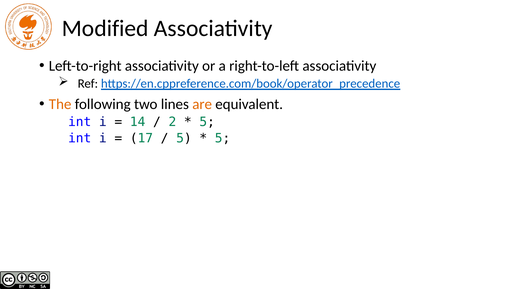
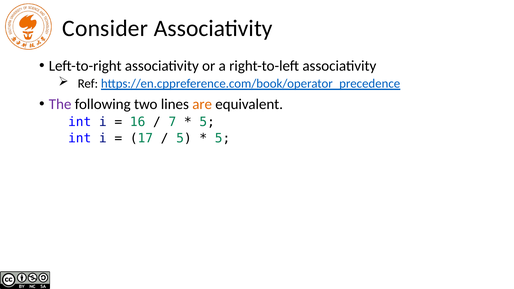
Modified: Modified -> Consider
The colour: orange -> purple
14: 14 -> 16
2: 2 -> 7
